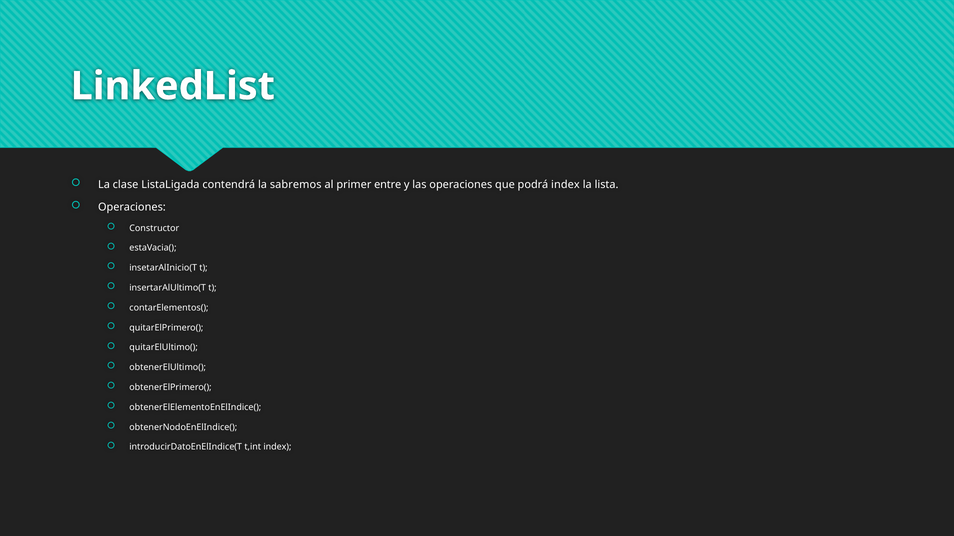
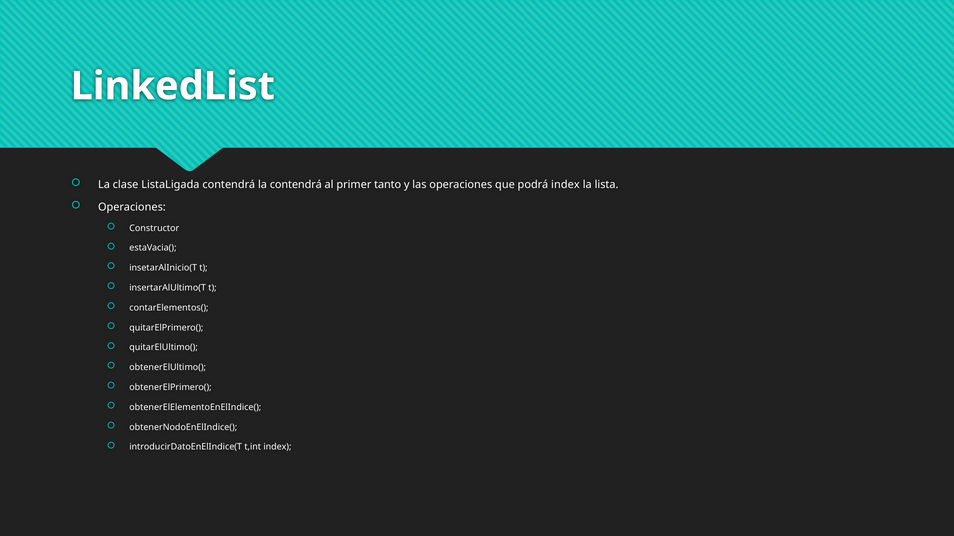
la sabremos: sabremos -> contendrá
entre: entre -> tanto
